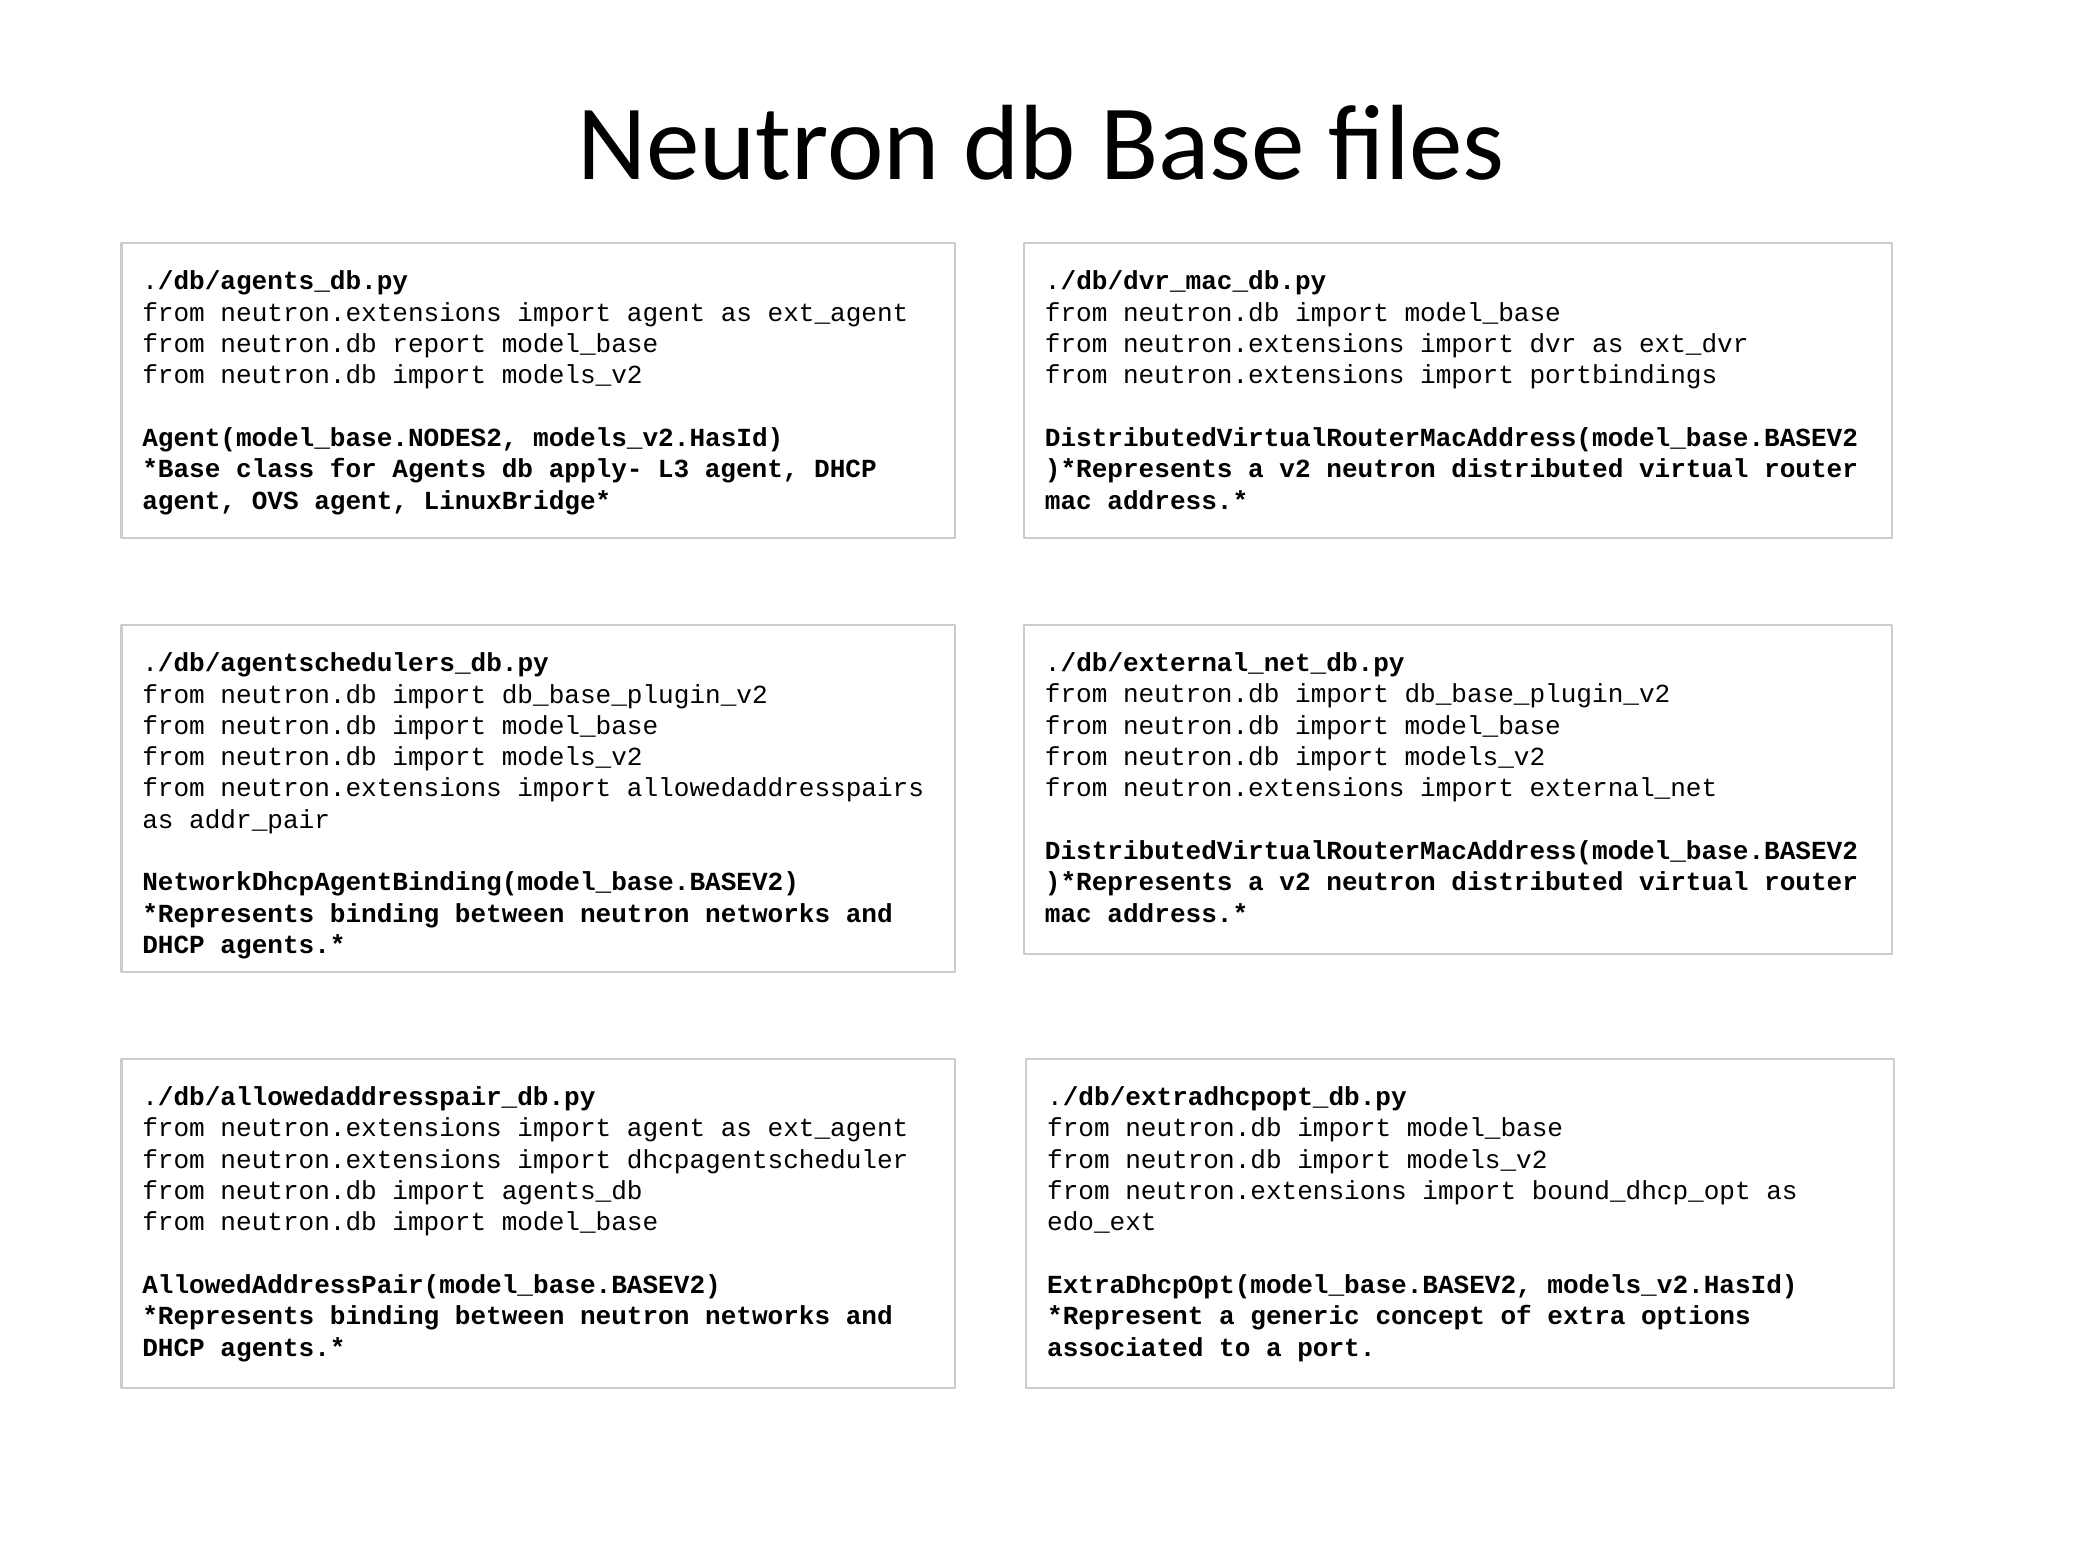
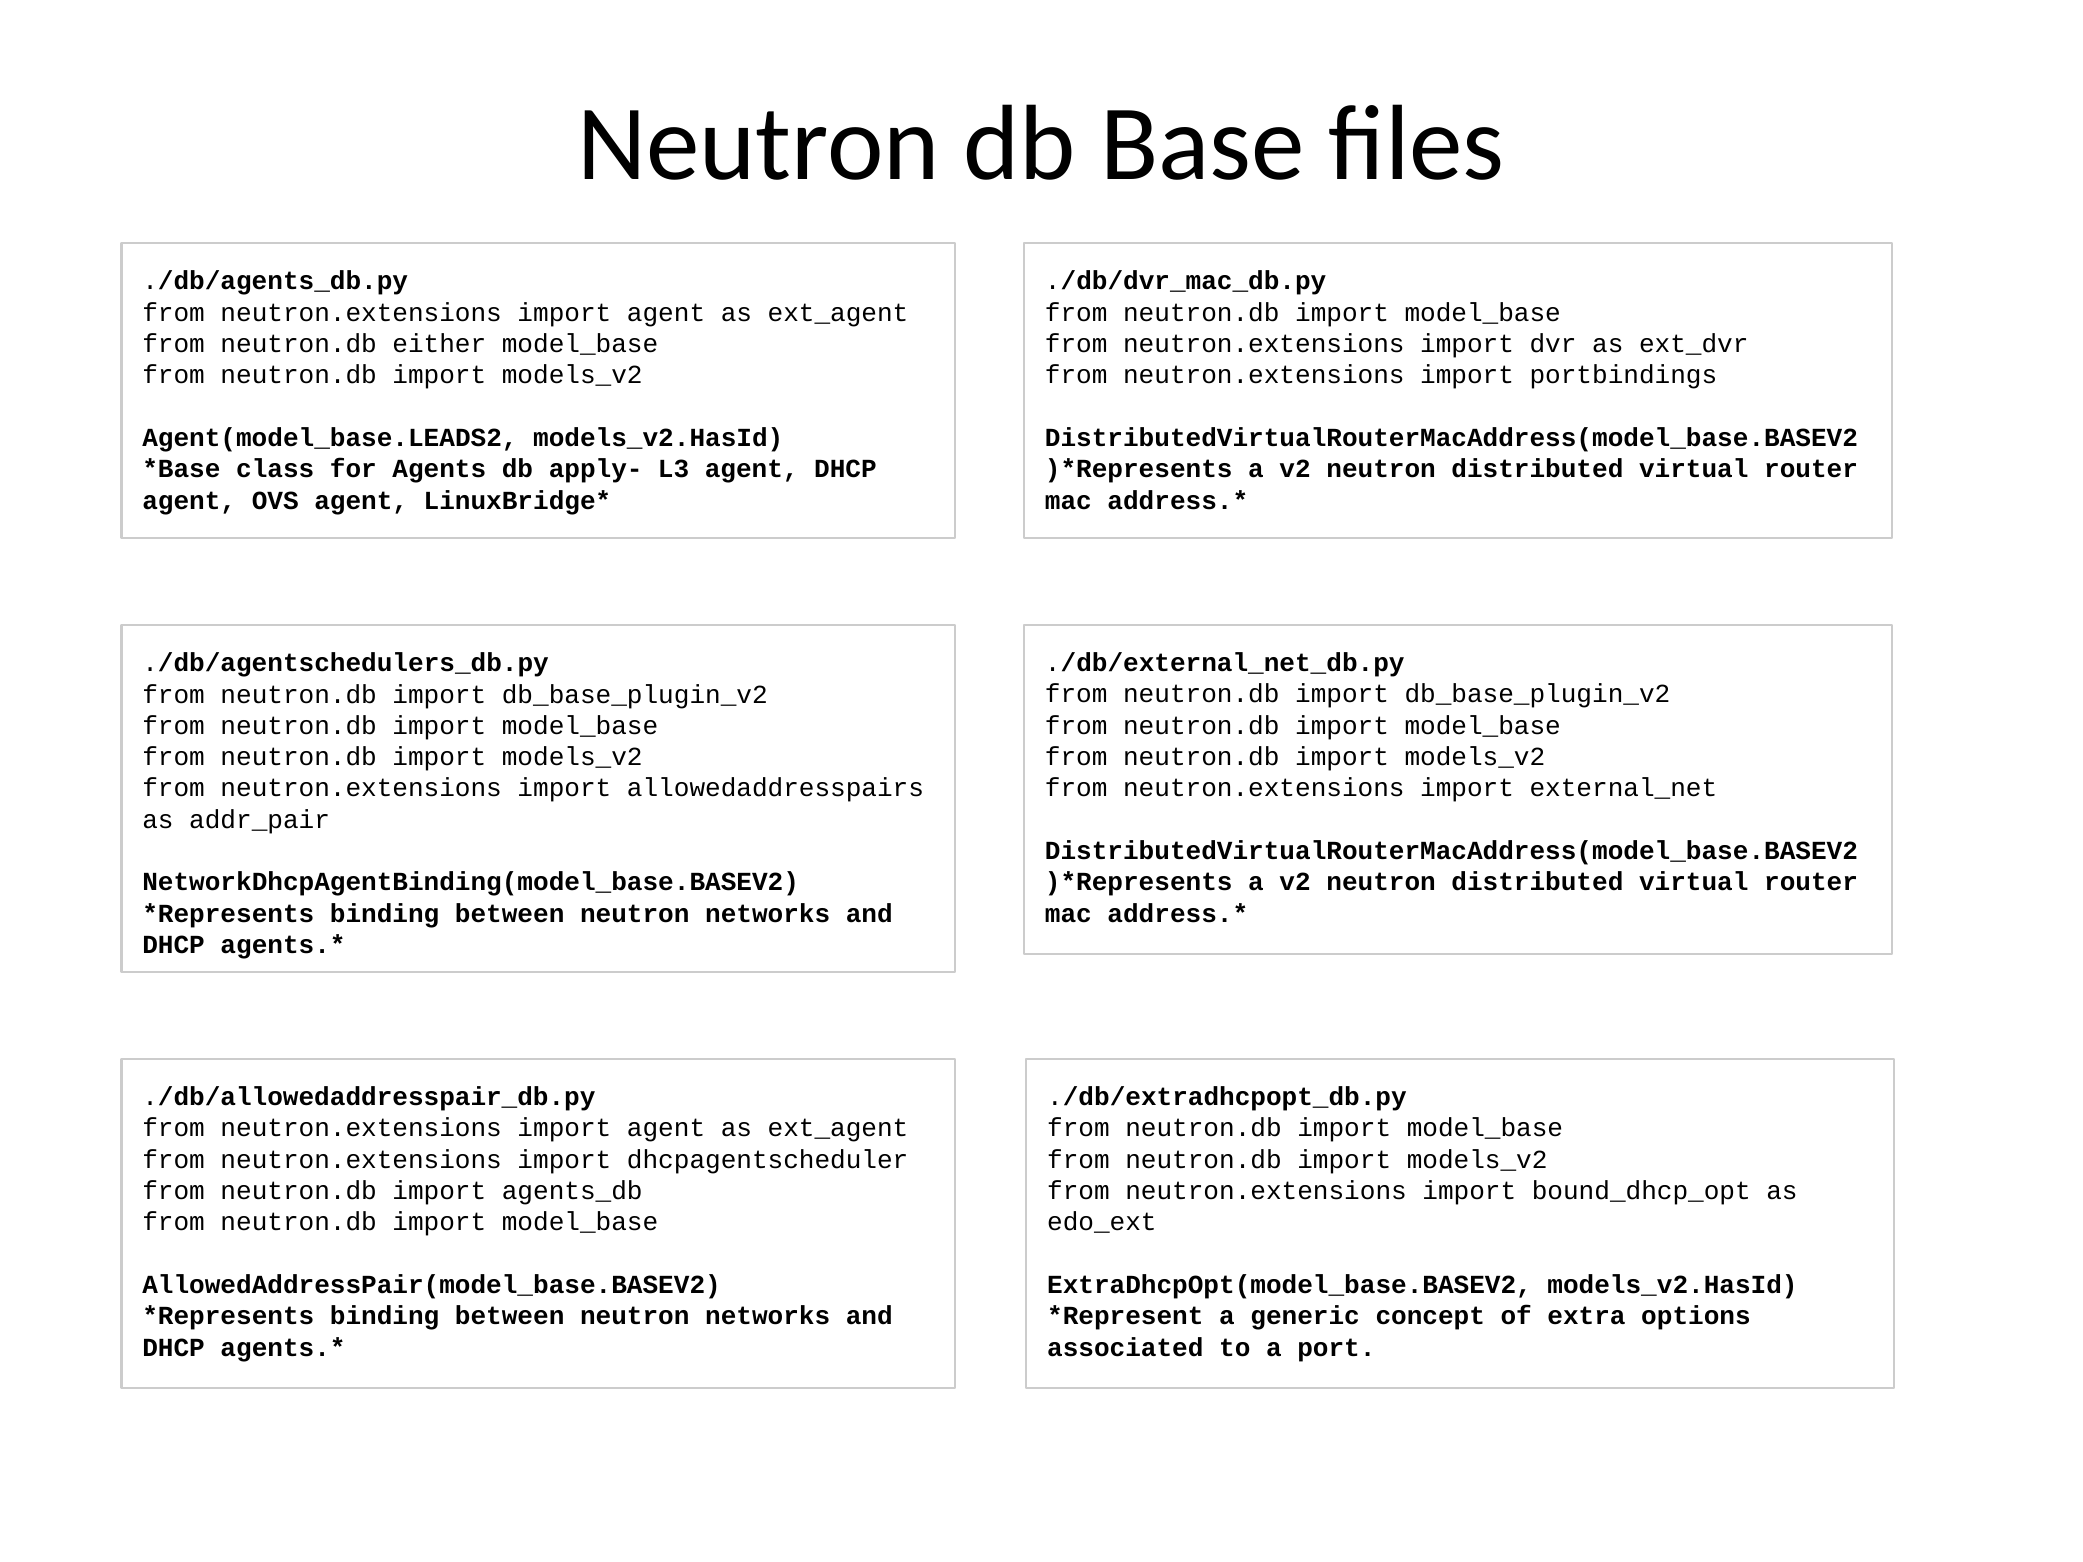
report: report -> either
Agent(model_base.NODES2: Agent(model_base.NODES2 -> Agent(model_base.LEADS2
